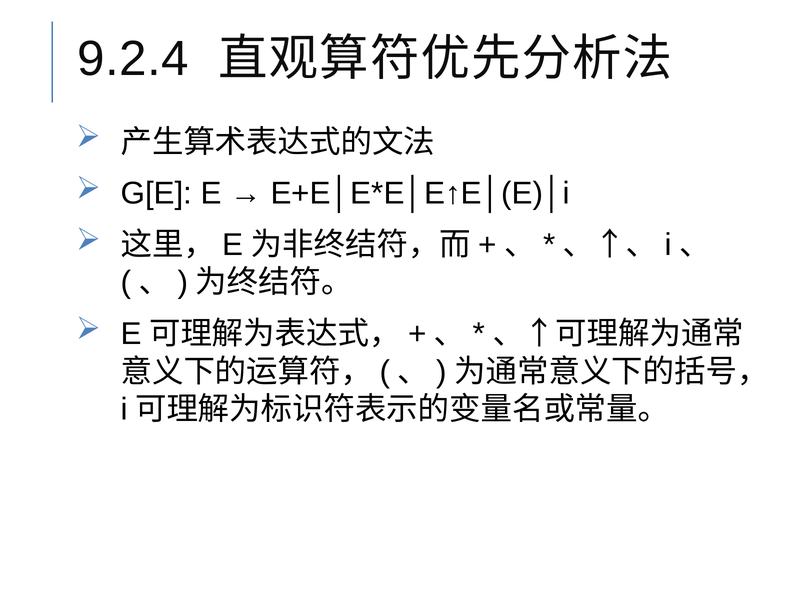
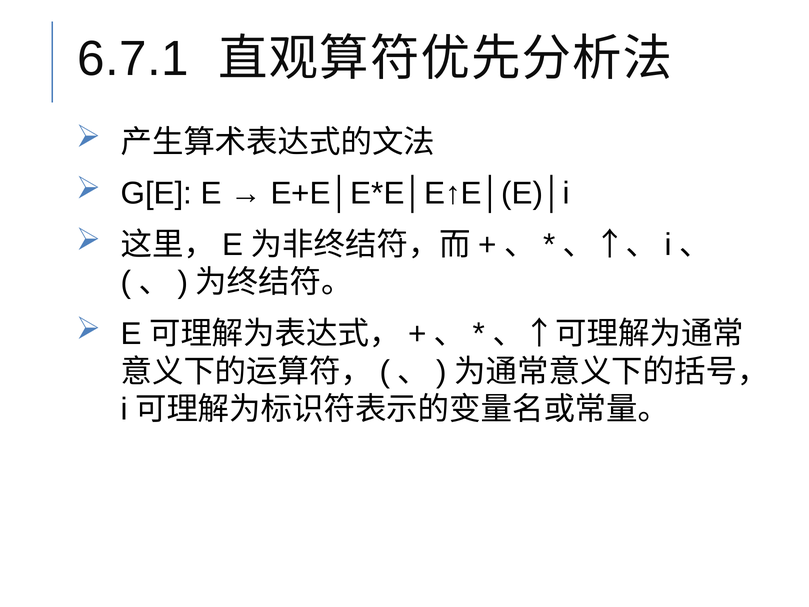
9.2.4: 9.2.4 -> 6.7.1
